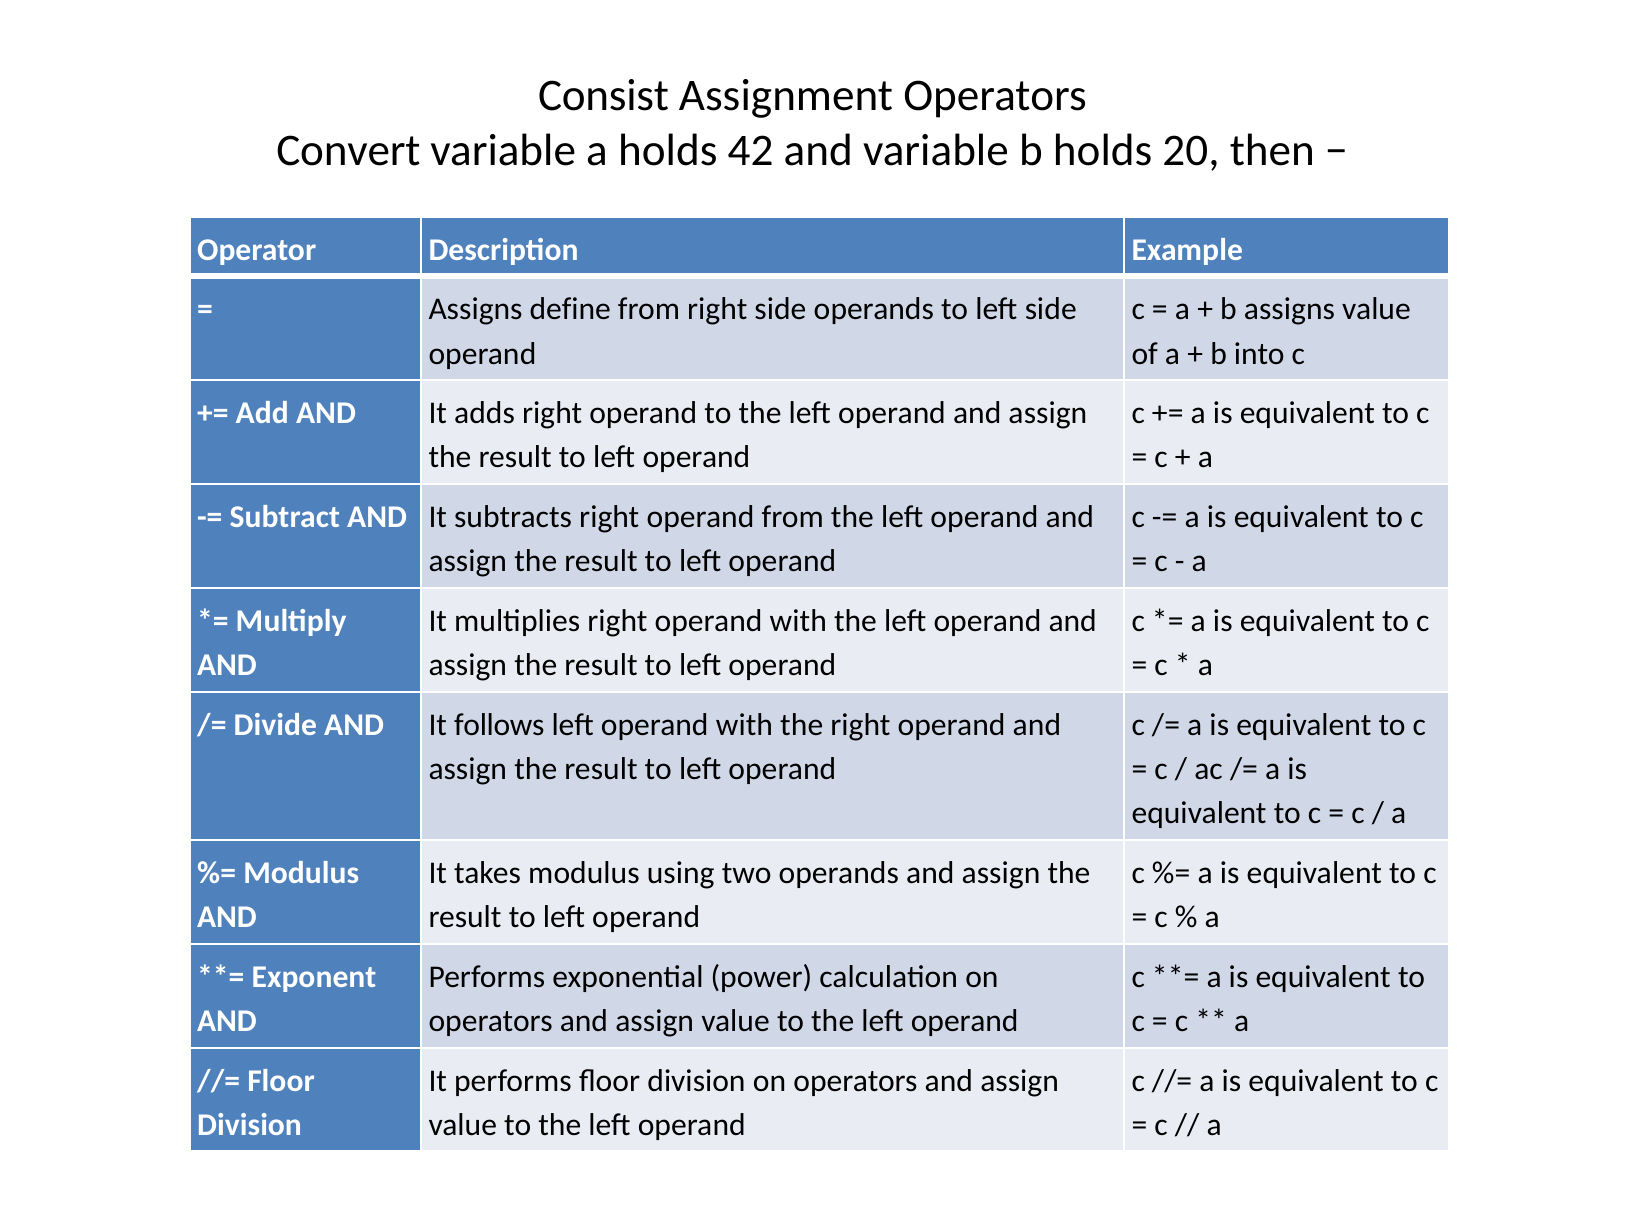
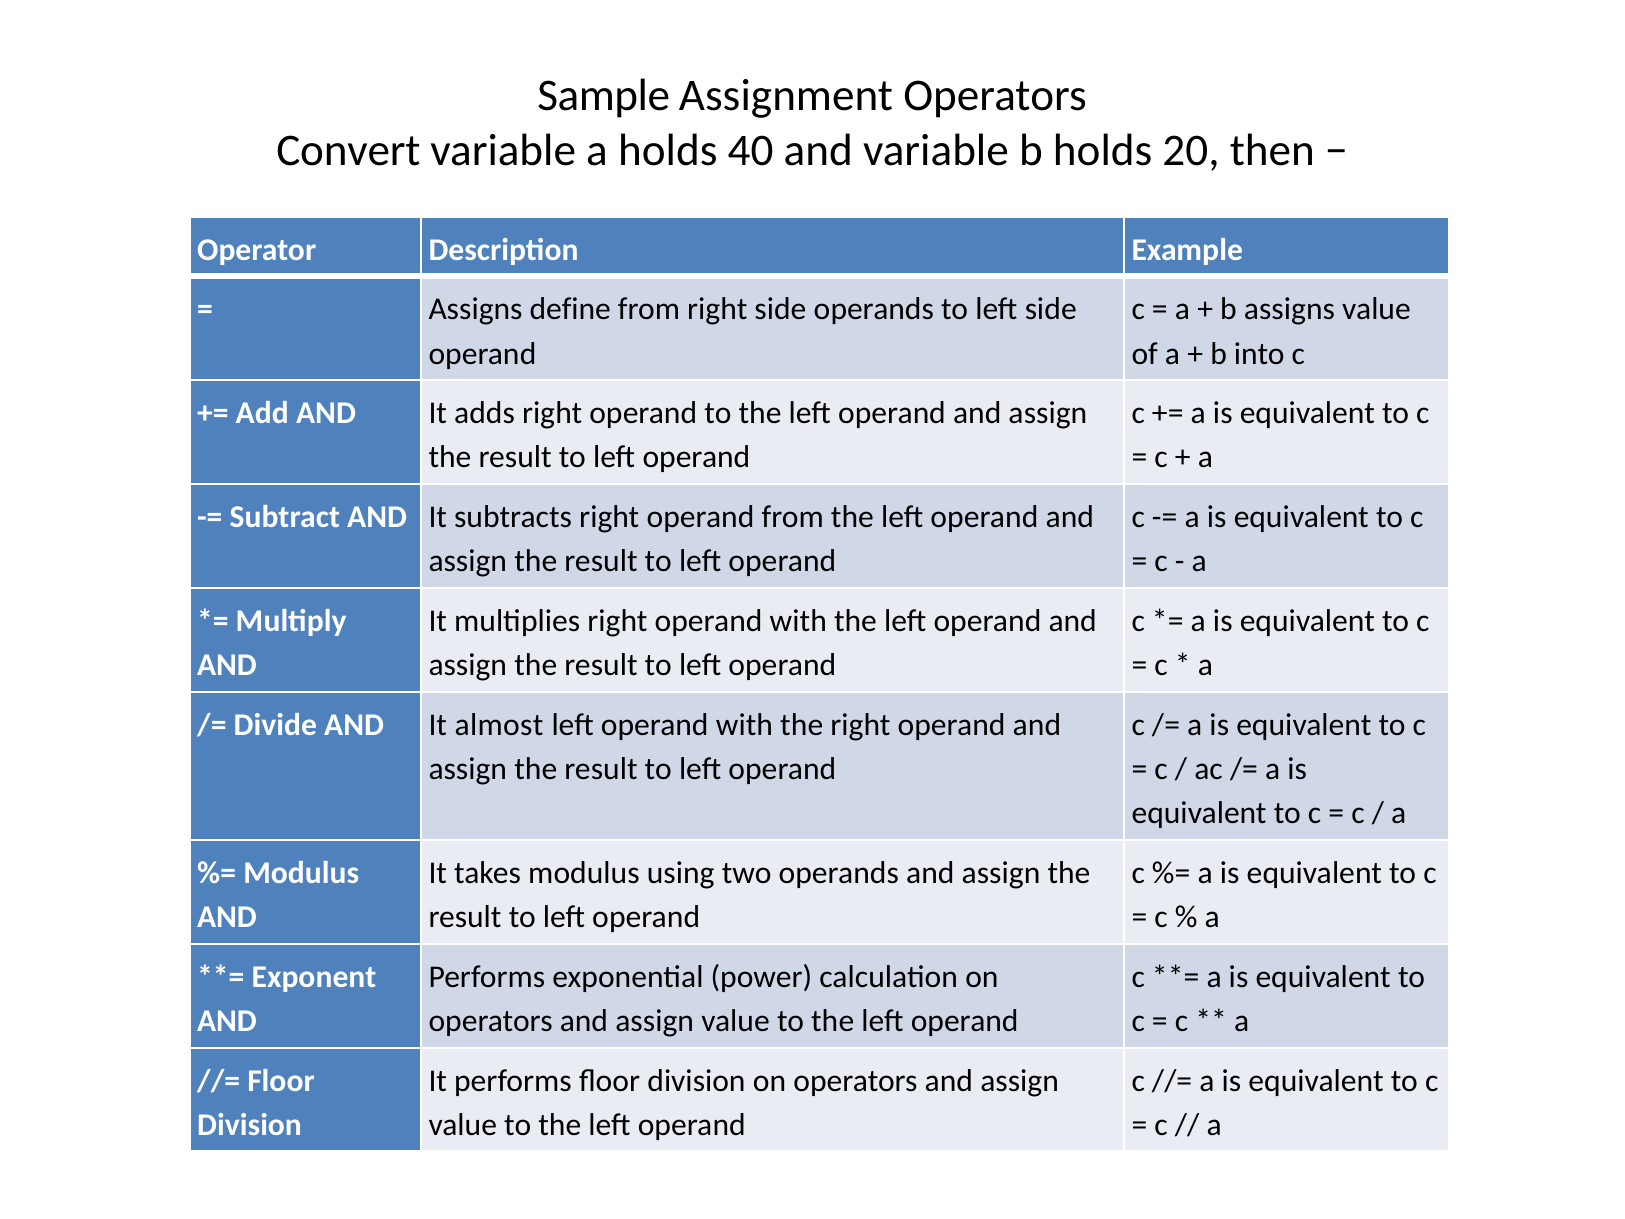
Consist: Consist -> Sample
42: 42 -> 40
follows: follows -> almost
